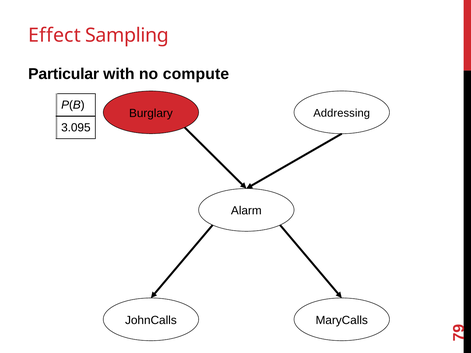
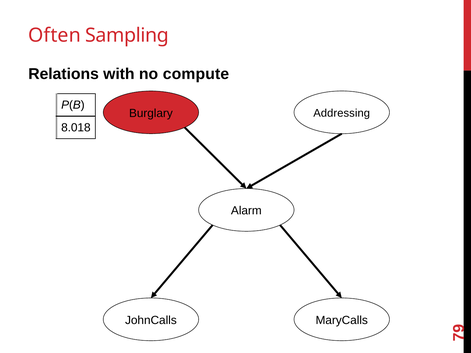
Effect: Effect -> Often
Particular: Particular -> Relations
3.095: 3.095 -> 8.018
